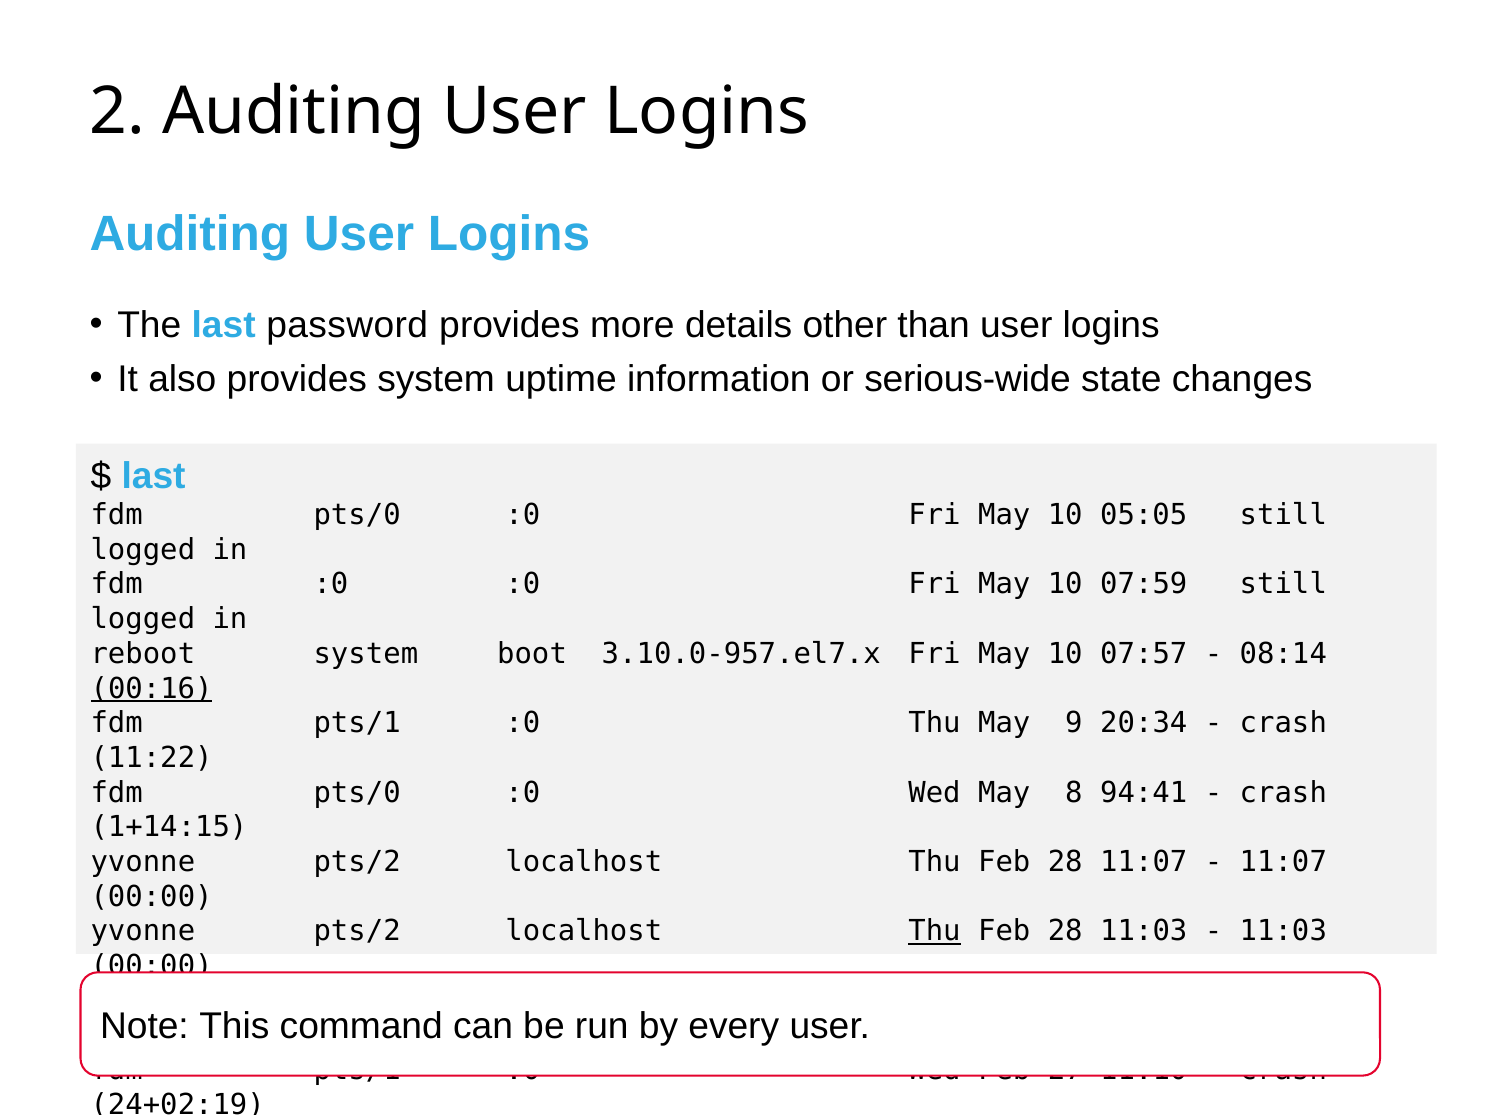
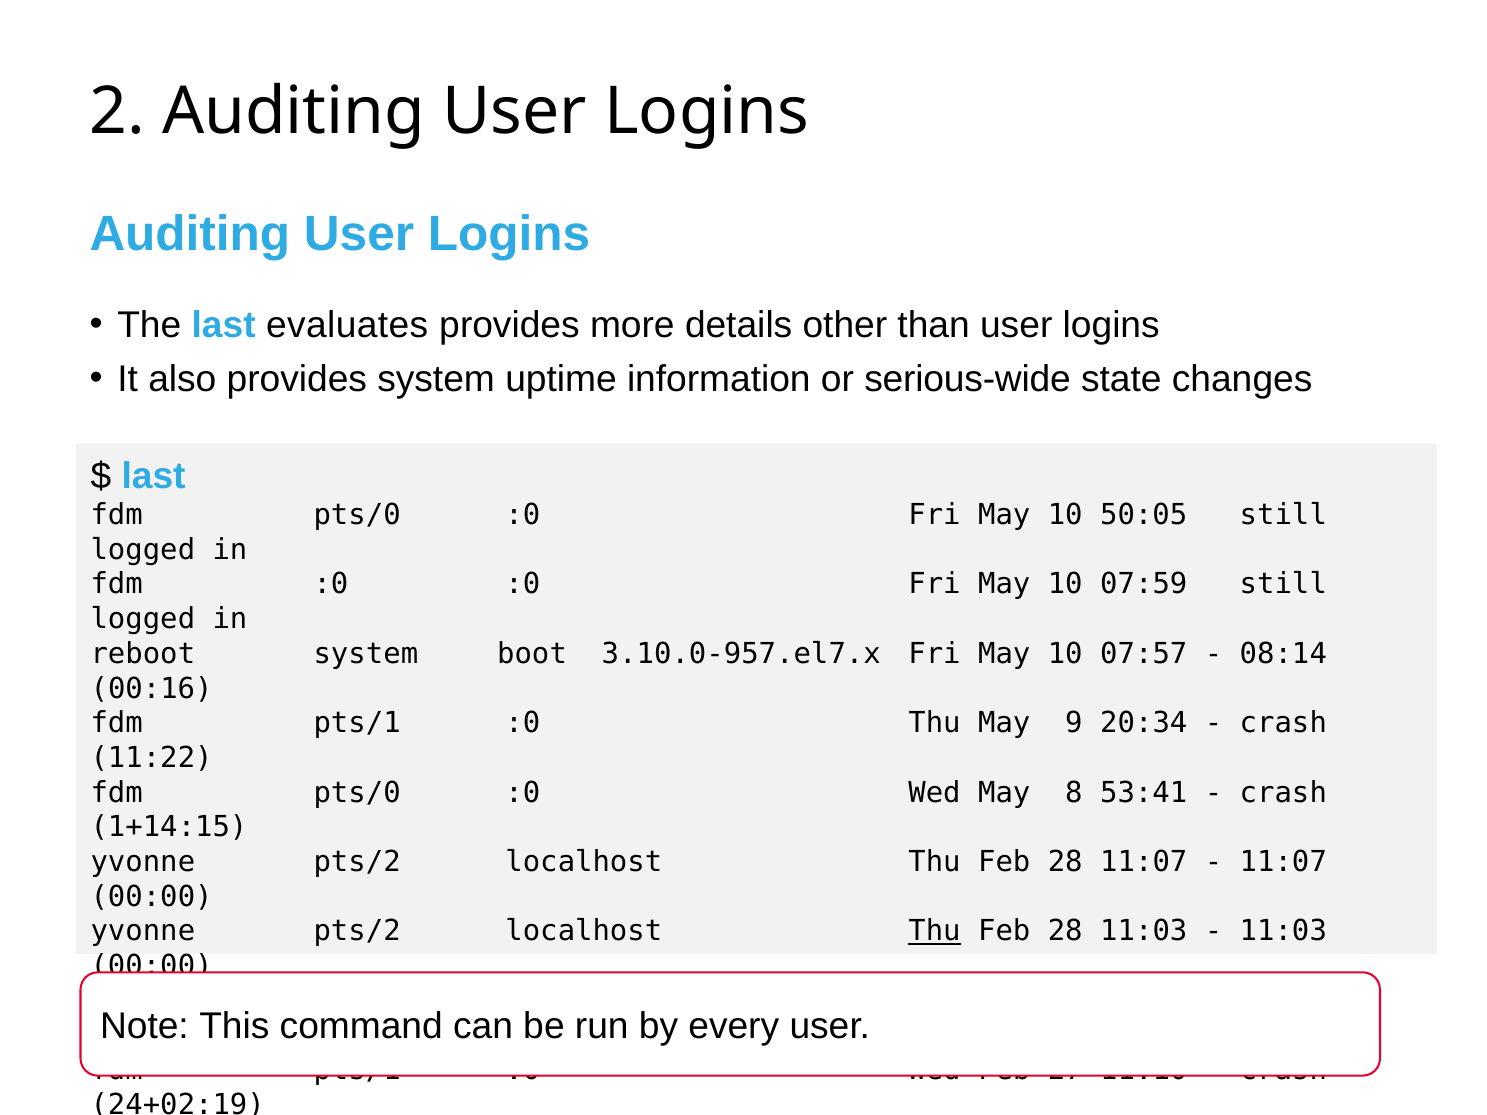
password: password -> evaluates
05:05: 05:05 -> 50:05
00:16 underline: present -> none
94:41: 94:41 -> 53:41
